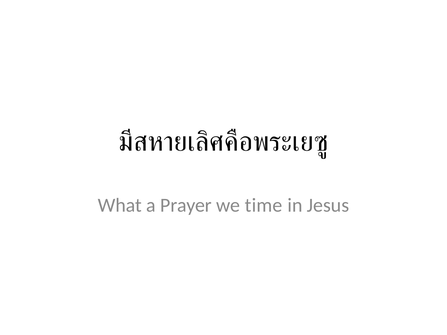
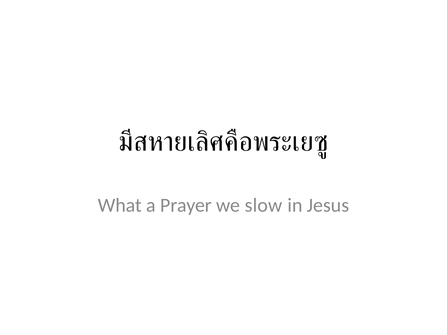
time: time -> slow
